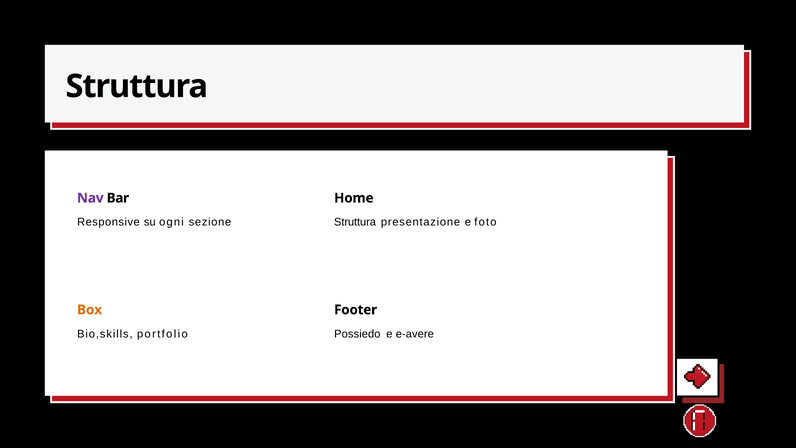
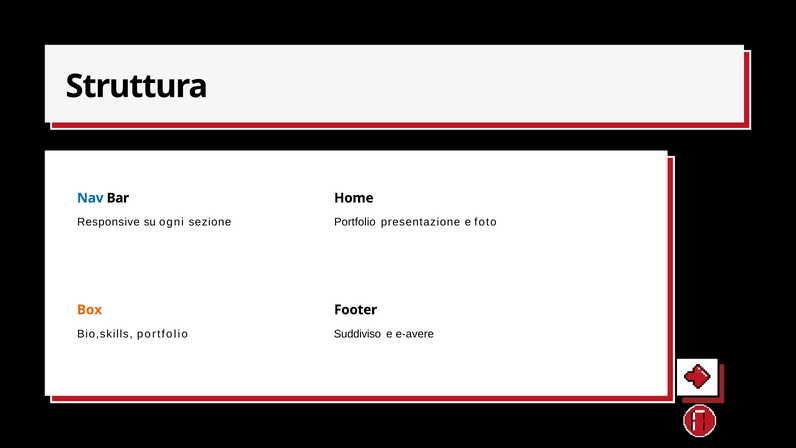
Nav colour: purple -> blue
Struttura at (355, 222): Struttura -> Portfolio
Possiedo: Possiedo -> Suddiviso
